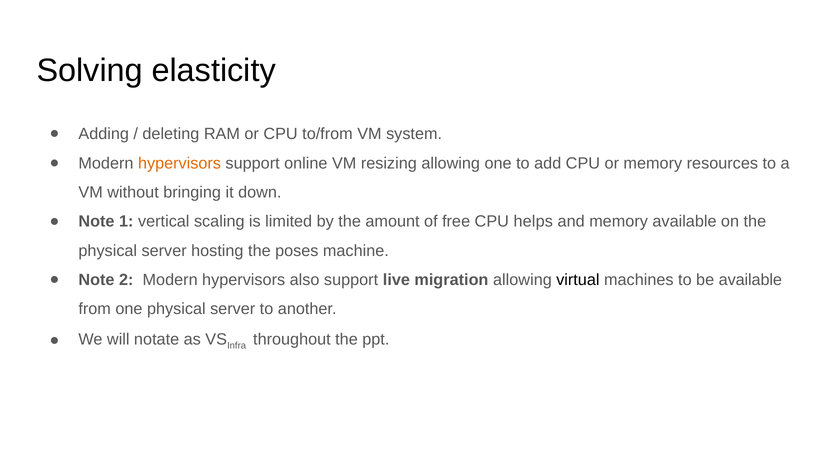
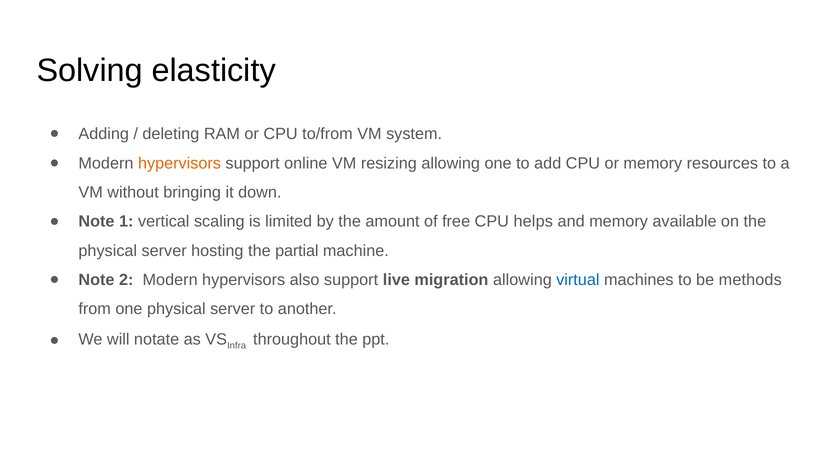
poses: poses -> partial
virtual colour: black -> blue
be available: available -> methods
